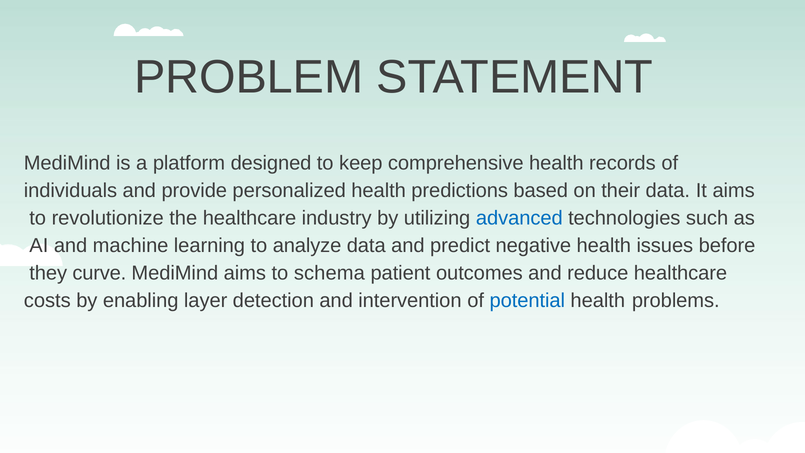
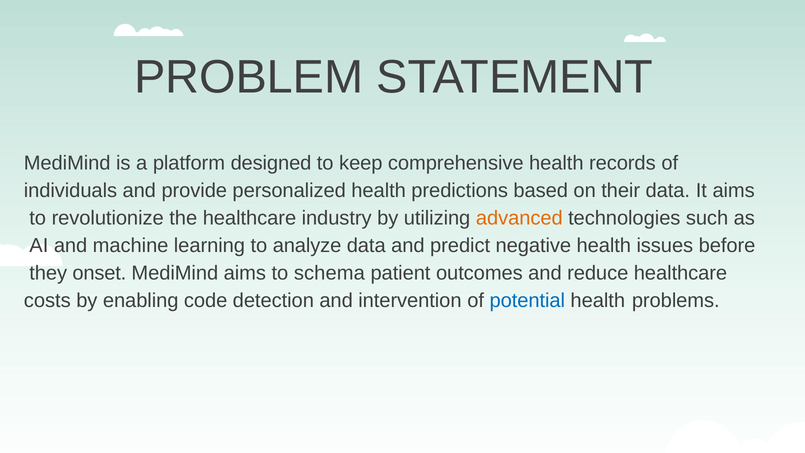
advanced colour: blue -> orange
curve: curve -> onset
layer: layer -> code
